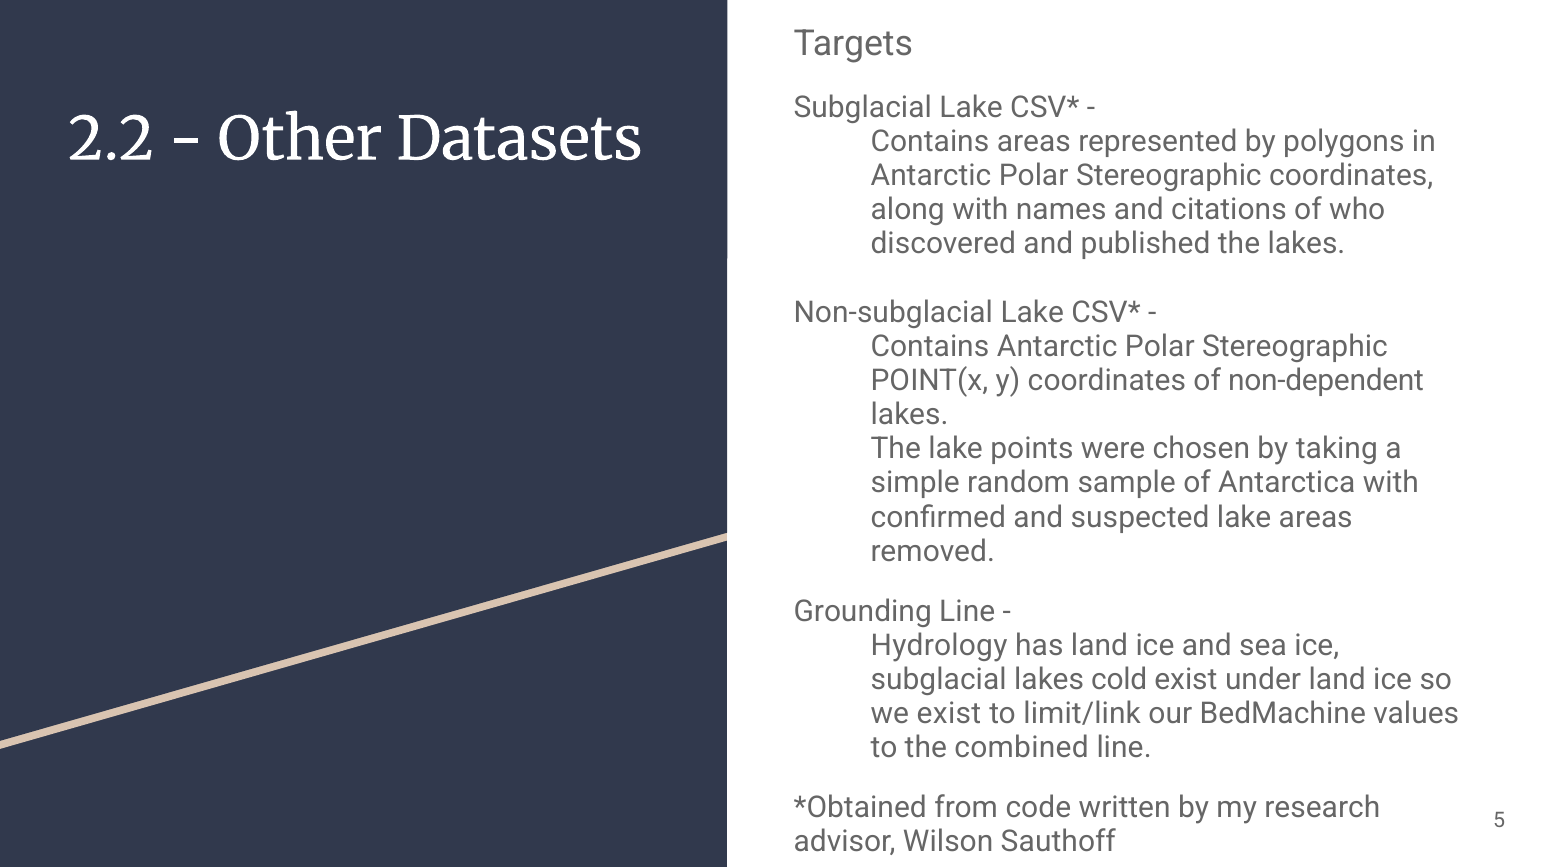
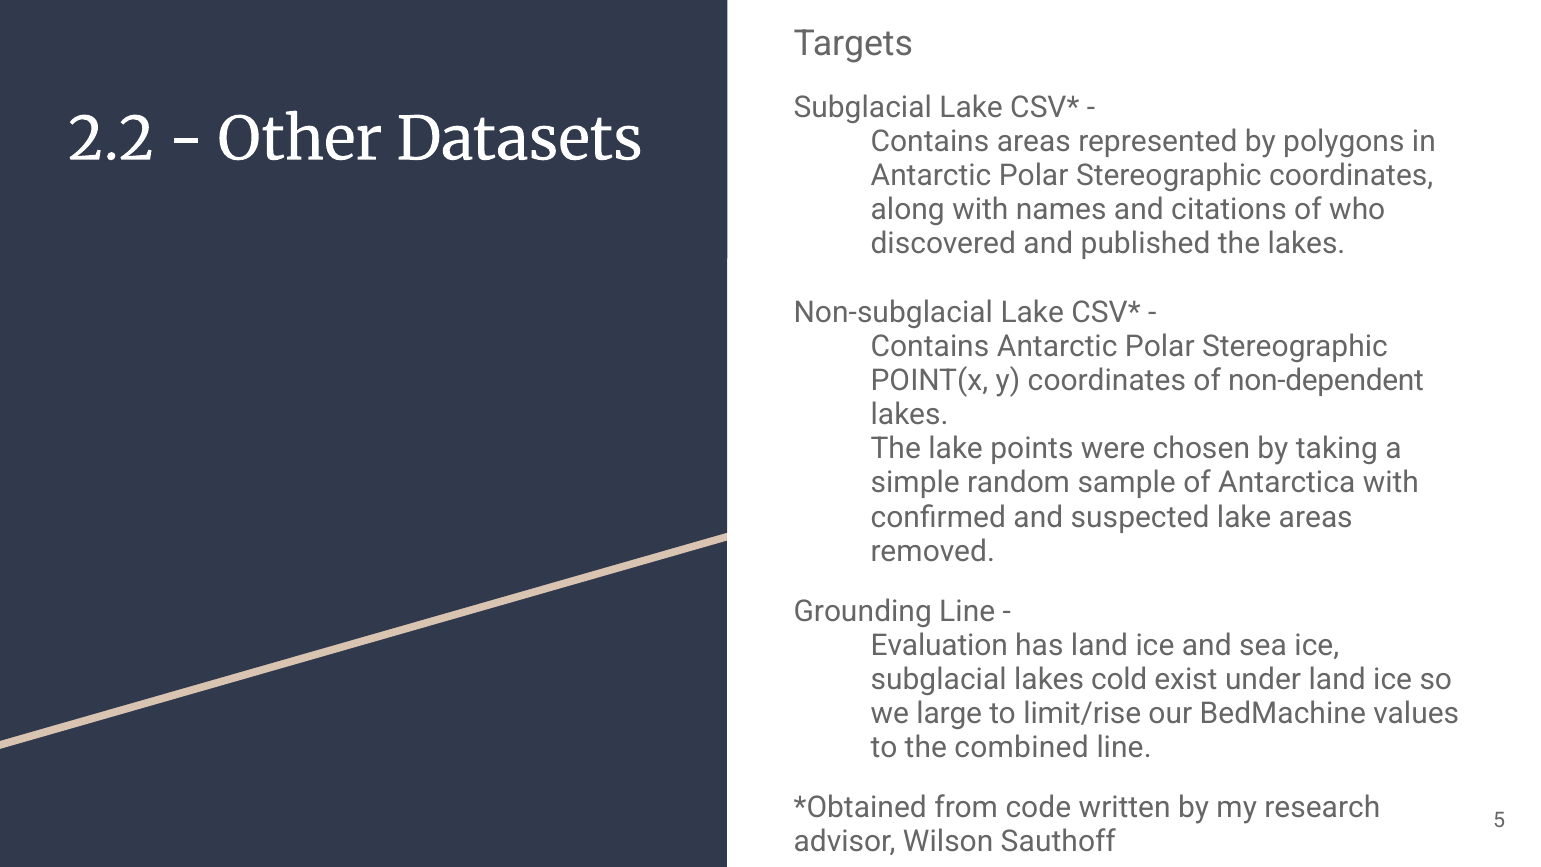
Hydrology: Hydrology -> Evaluation
we exist: exist -> large
limit/link: limit/link -> limit/rise
